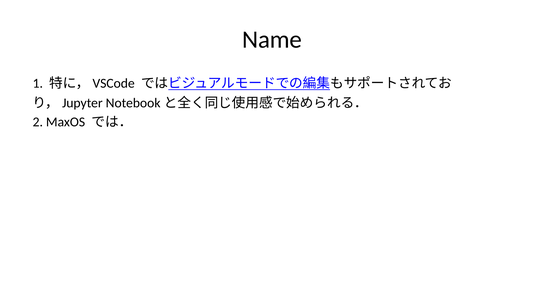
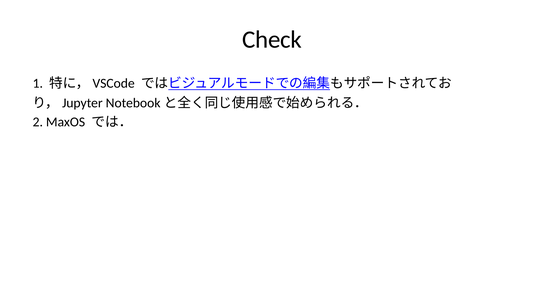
Name: Name -> Check
